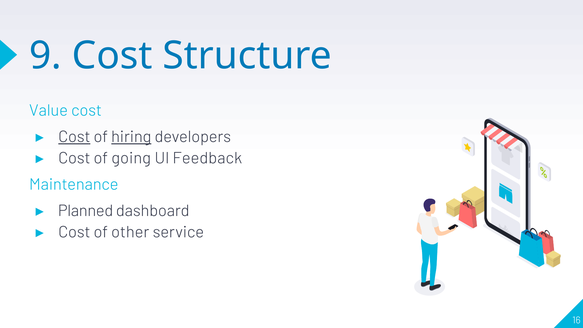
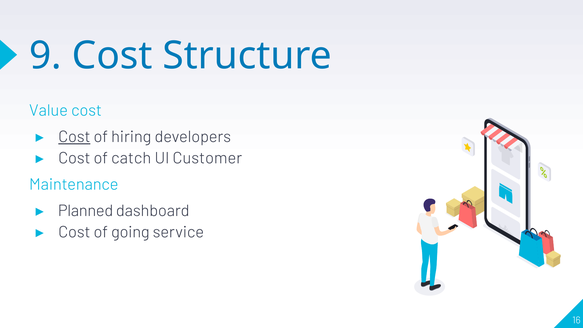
hiring underline: present -> none
going: going -> catch
Feedback: Feedback -> Customer
other: other -> going
